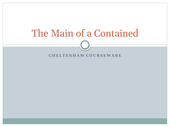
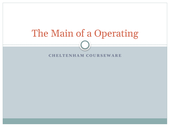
Contained: Contained -> Operating
